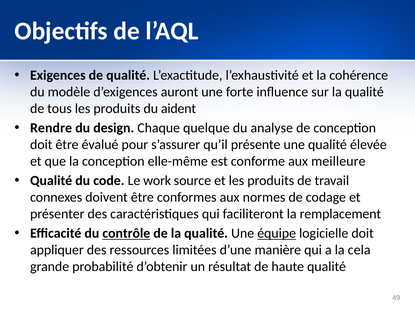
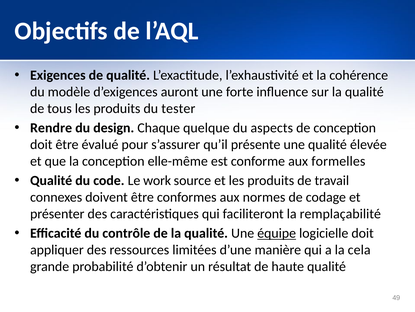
aident: aident -> tester
analyse: analyse -> aspects
meilleure: meilleure -> formelles
remplacement: remplacement -> remplaçabilité
contrôle underline: present -> none
